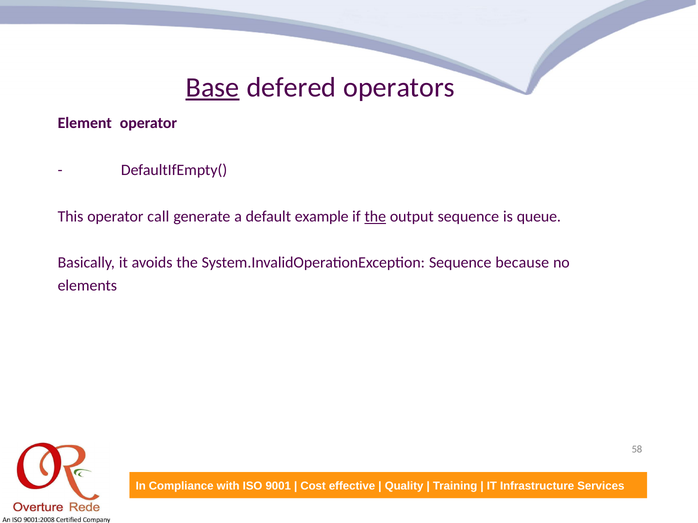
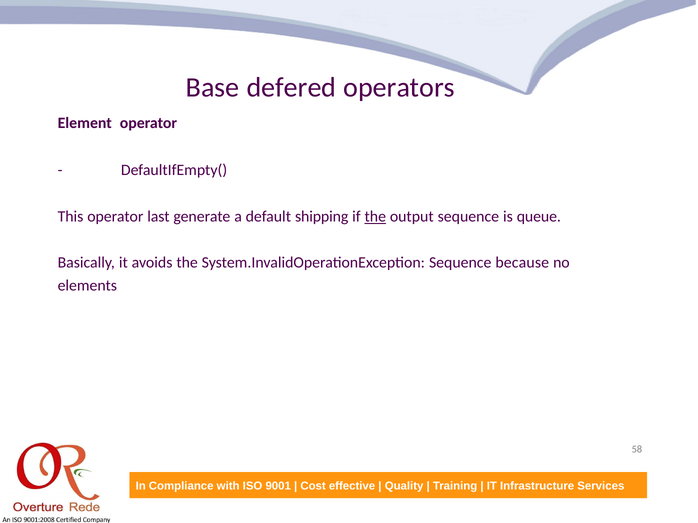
Base underline: present -> none
call: call -> last
example: example -> shipping
